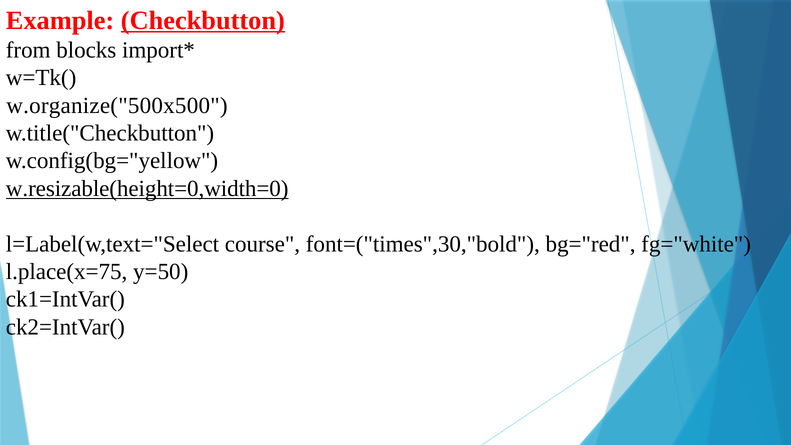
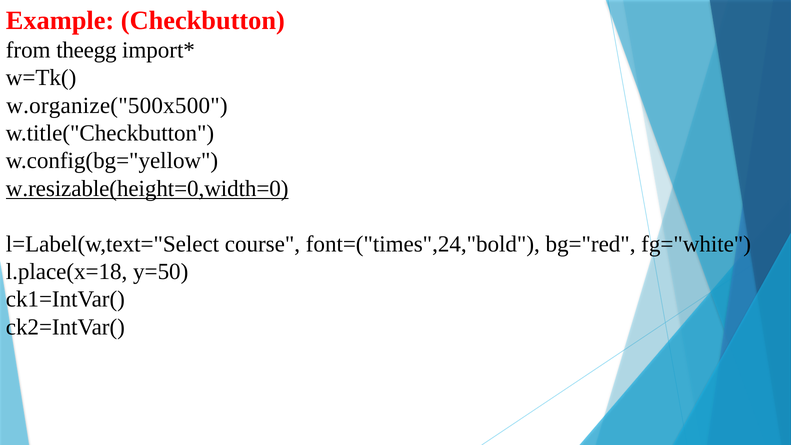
Checkbutton underline: present -> none
blocks: blocks -> theegg
font=("times",30,"bold: font=("times",30,"bold -> font=("times",24,"bold
l.place(x=75: l.place(x=75 -> l.place(x=18
